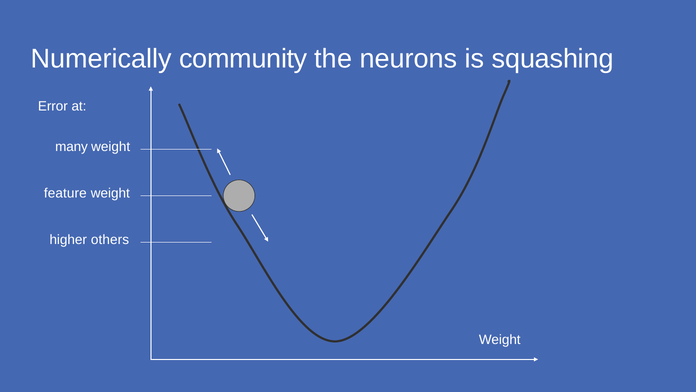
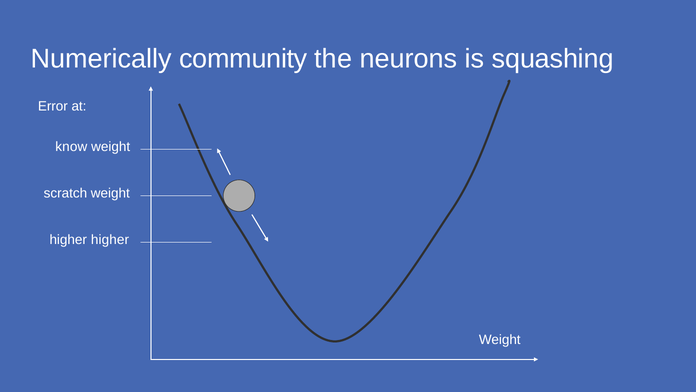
many: many -> know
feature: feature -> scratch
higher others: others -> higher
